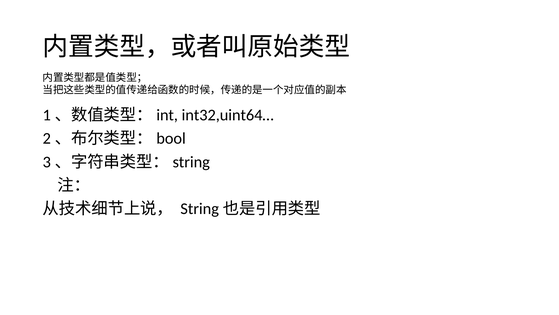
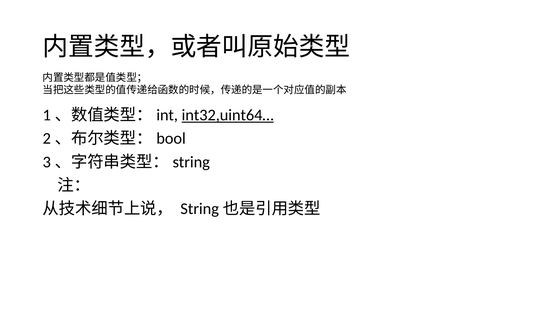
int32,uint64… underline: none -> present
